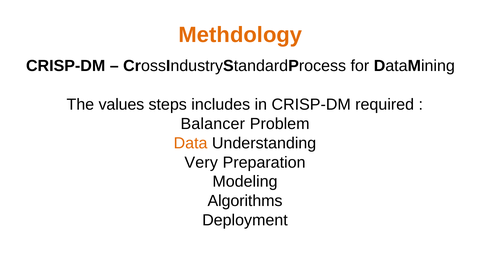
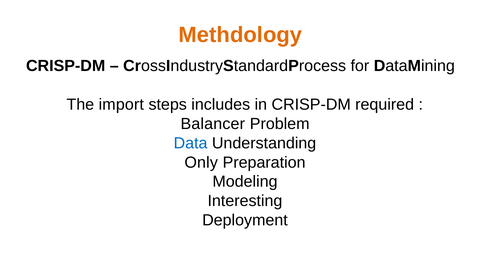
values: values -> import
Data colour: orange -> blue
Very: Very -> Only
Algorithms: Algorithms -> Interesting
